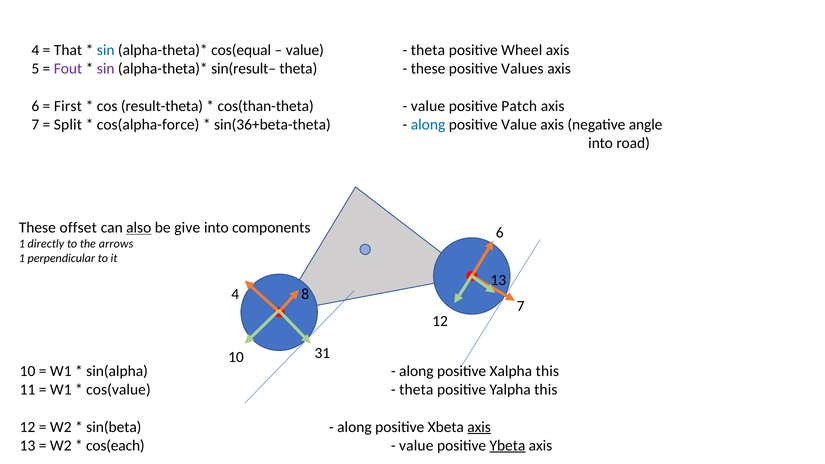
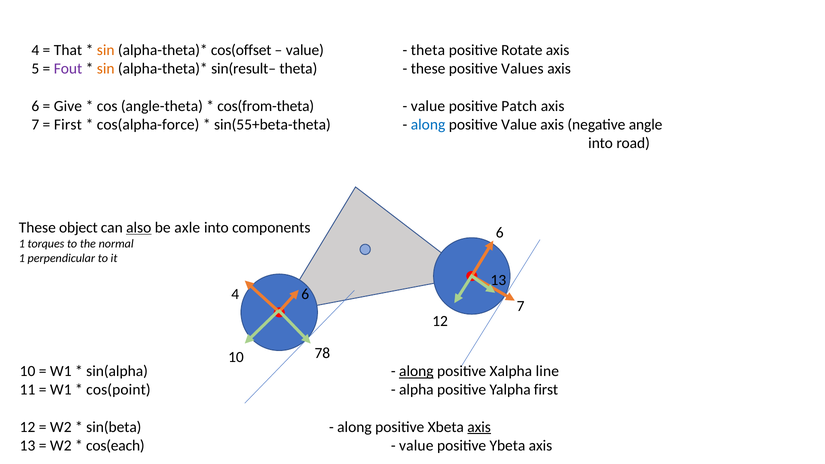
sin at (106, 50) colour: blue -> orange
cos(equal: cos(equal -> cos(offset
Wheel: Wheel -> Rotate
sin at (106, 69) colour: purple -> orange
First: First -> Give
result-theta: result-theta -> angle-theta
cos(than-theta: cos(than-theta -> cos(from-theta
Split at (68, 124): Split -> First
sin(36+beta-theta: sin(36+beta-theta -> sin(55+beta-theta
offset: offset -> object
give: give -> axle
directly: directly -> torques
arrows: arrows -> normal
4 8: 8 -> 6
31: 31 -> 78
along at (416, 371) underline: none -> present
Xalpha this: this -> line
cos(value: cos(value -> cos(point
theta at (416, 390): theta -> alpha
Yalpha this: this -> first
Ybeta underline: present -> none
